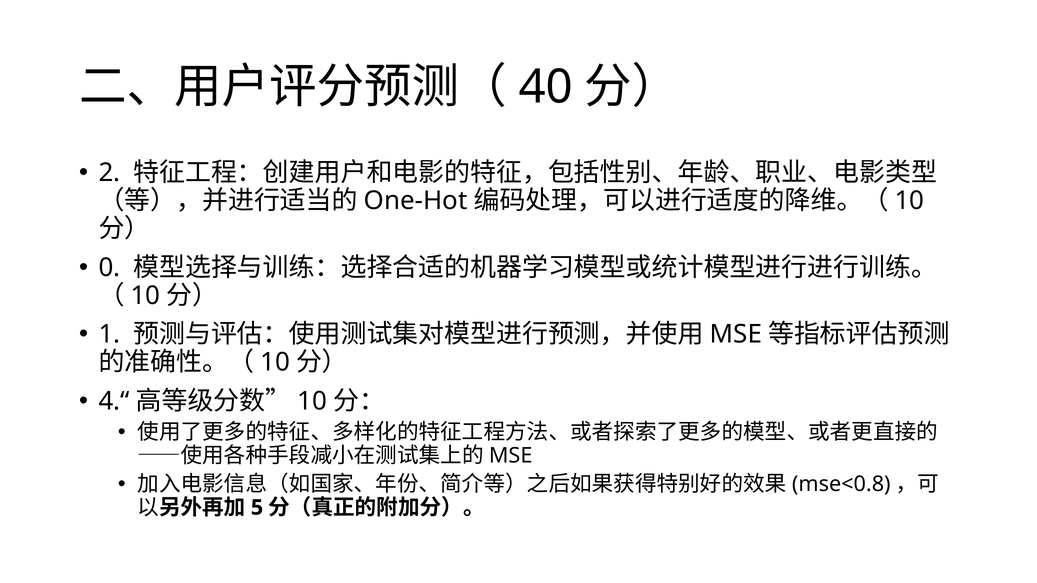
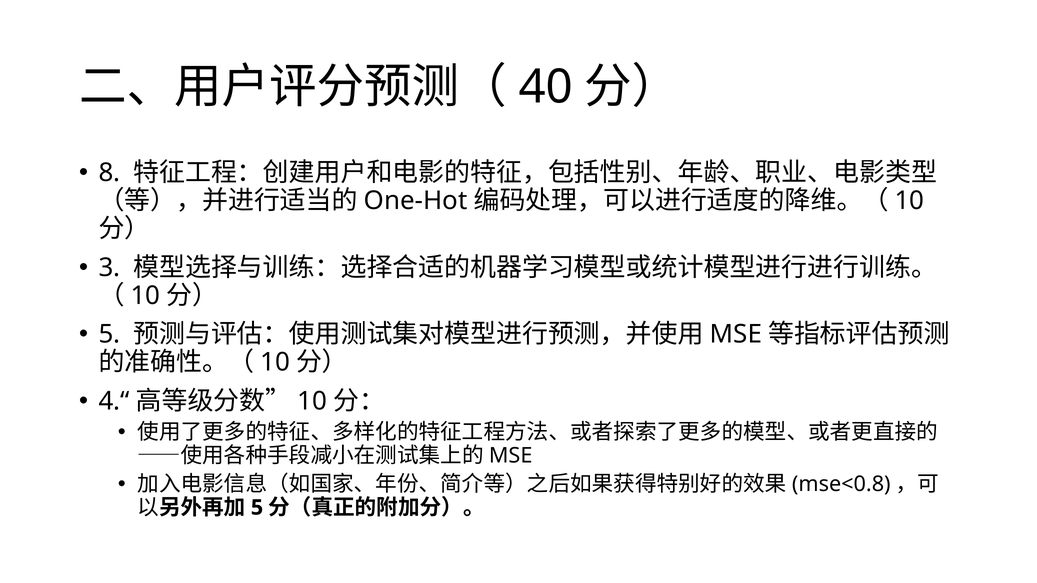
2: 2 -> 8
0: 0 -> 3
1 at (109, 335): 1 -> 5
